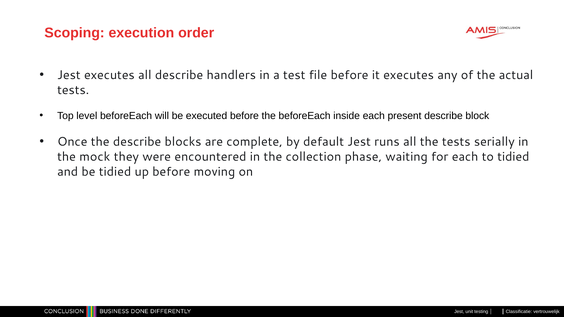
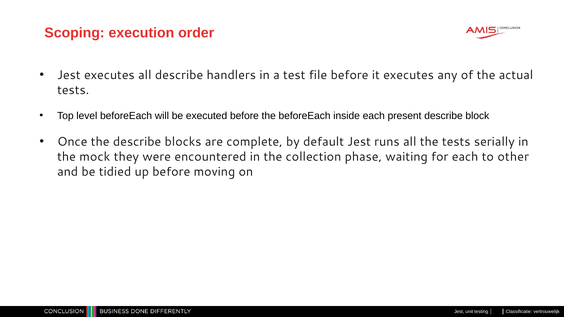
to tidied: tidied -> other
